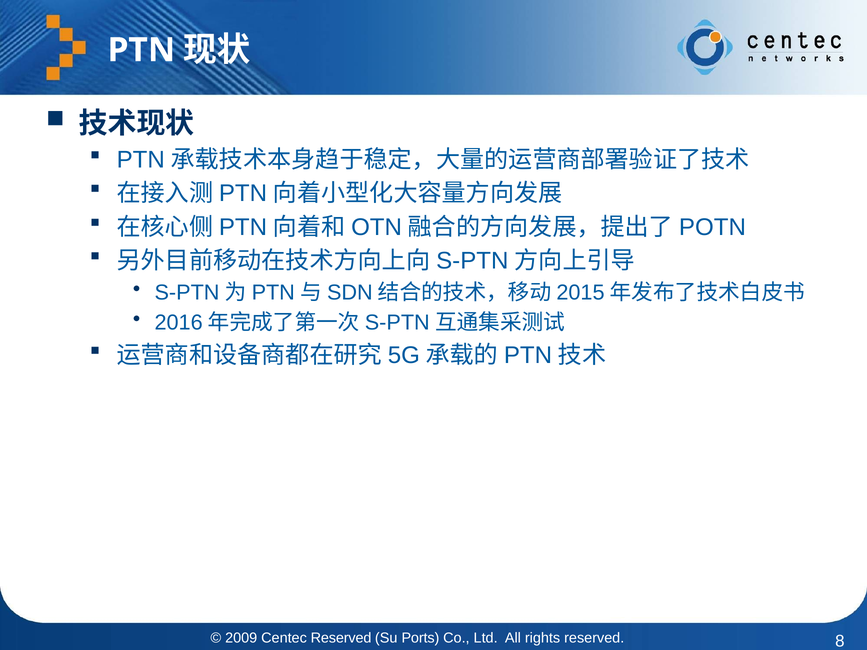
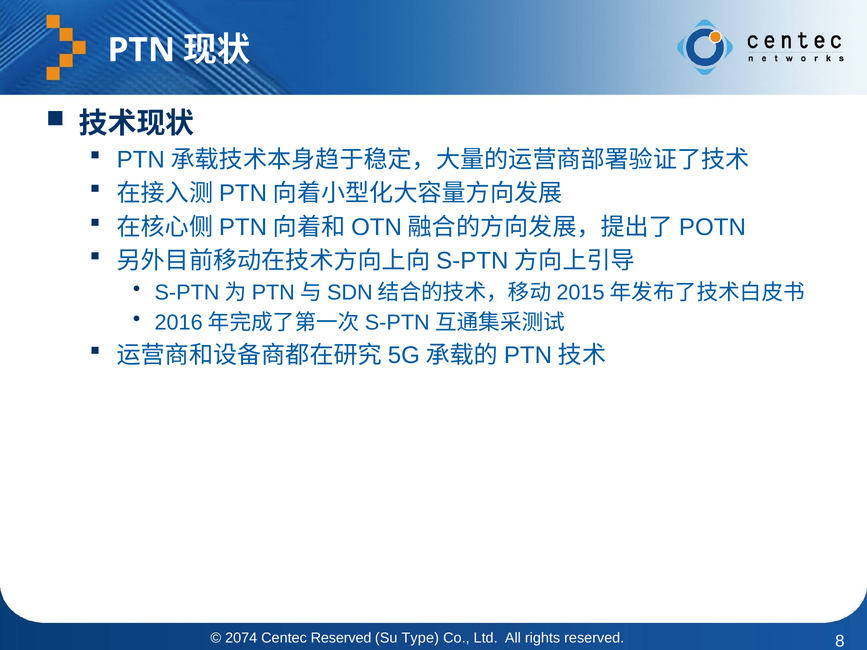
2009: 2009 -> 2074
Ports: Ports -> Type
